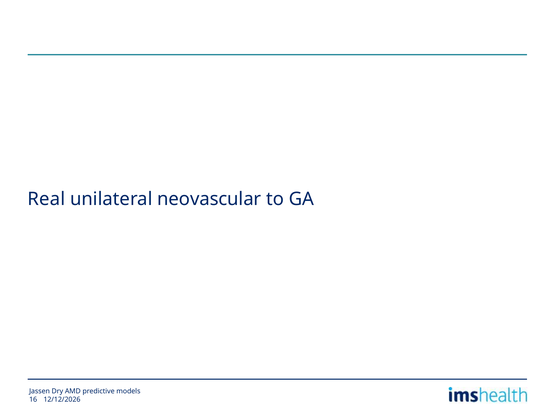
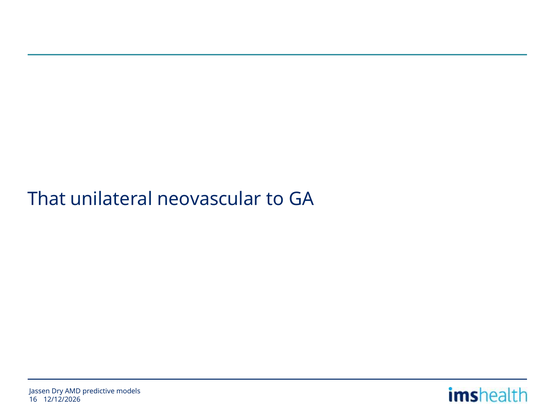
Real: Real -> That
